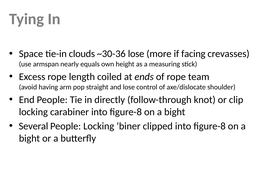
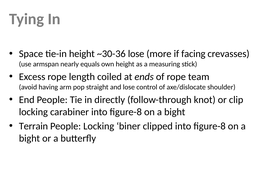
tie-in clouds: clouds -> height
Several: Several -> Terrain
